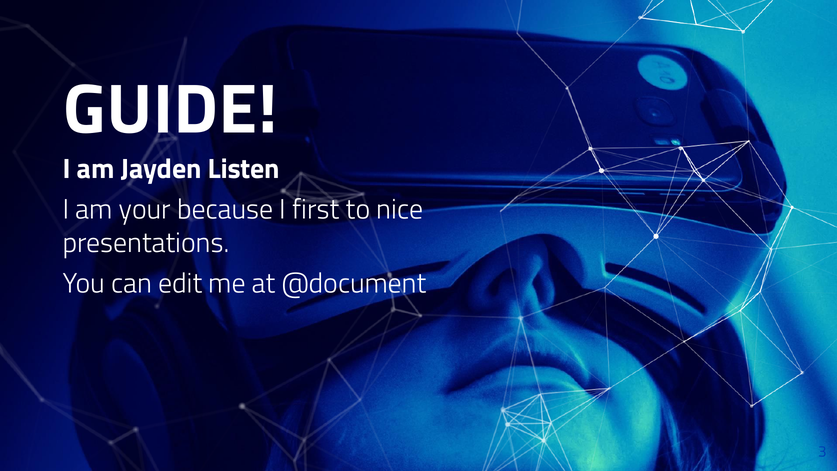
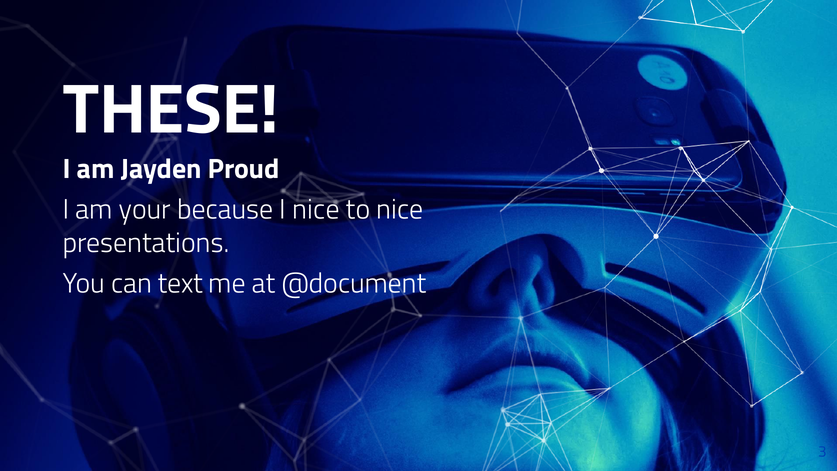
GUIDE: GUIDE -> THESE
Listen: Listen -> Proud
I first: first -> nice
edit: edit -> text
